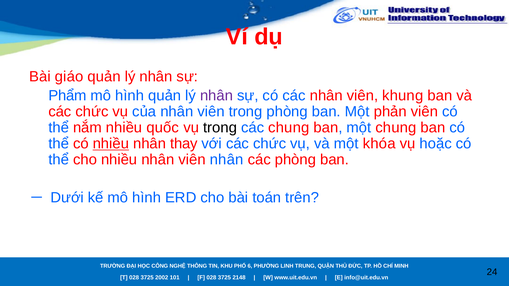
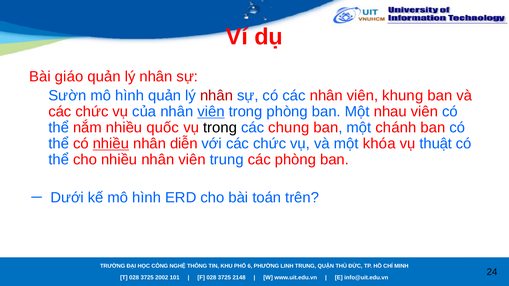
Phẩm: Phẩm -> Sườn
nhân at (217, 96) colour: purple -> red
viên at (211, 112) underline: none -> present
phản: phản -> nhau
một chung: chung -> chánh
thay: thay -> diễn
hoặc: hoặc -> thuật
viên nhân: nhân -> trung
